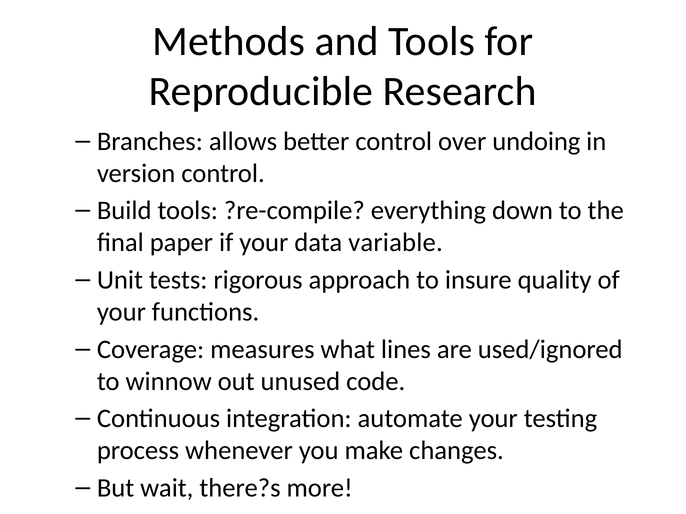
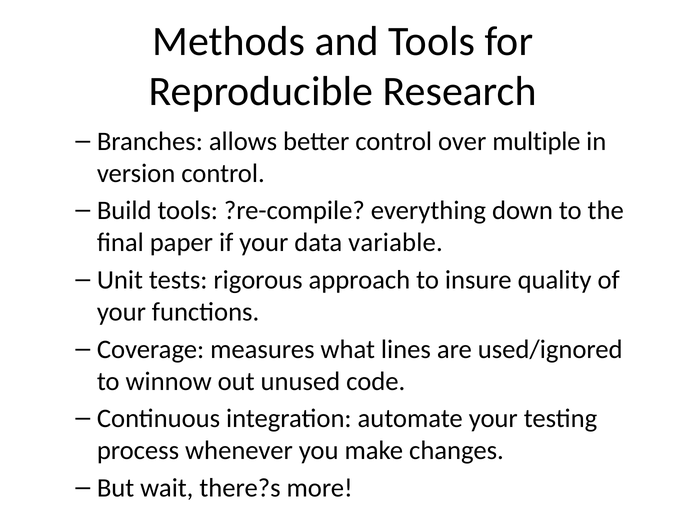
undoing: undoing -> multiple
